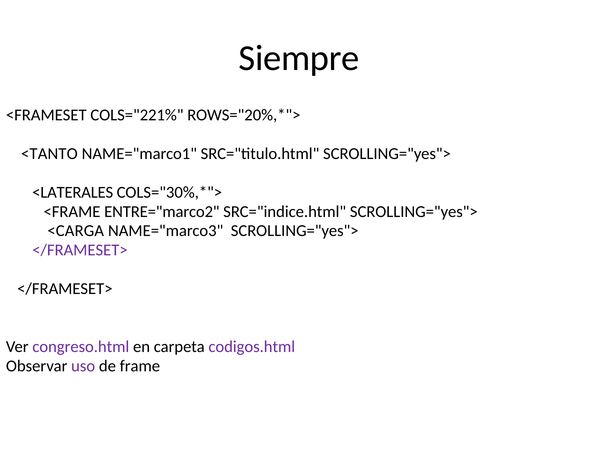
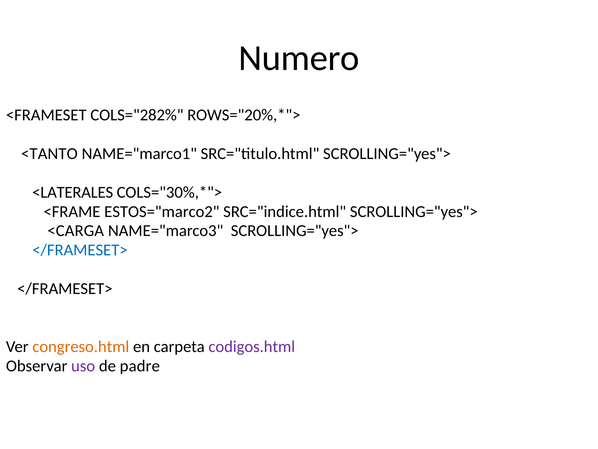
Siempre: Siempre -> Numero
COLS="221%: COLS="221% -> COLS="282%
ENTRE="marco2: ENTRE="marco2 -> ESTOS="marco2
</FRAMESET> at (80, 250) colour: purple -> blue
congreso.html colour: purple -> orange
frame: frame -> padre
